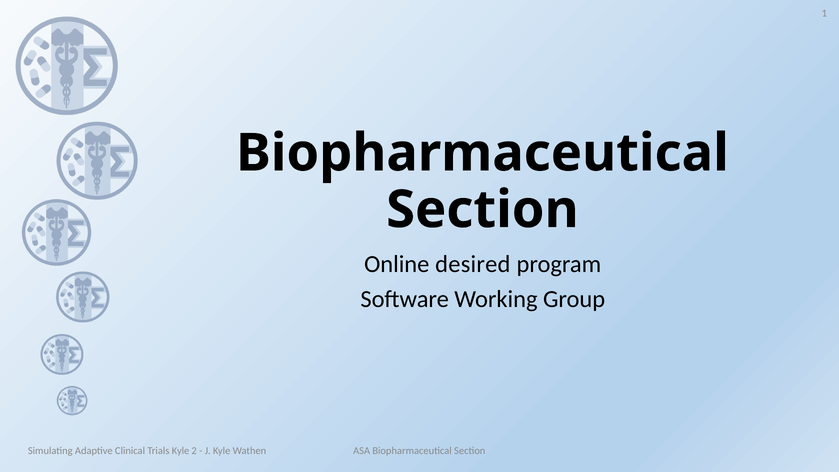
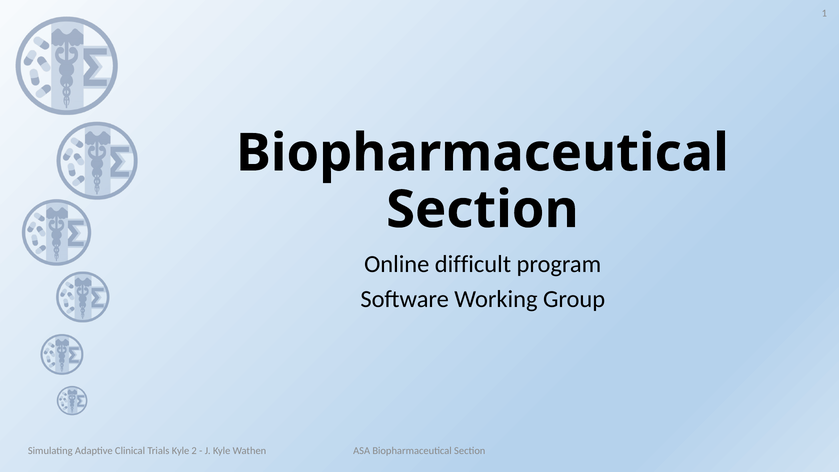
desired: desired -> difficult
